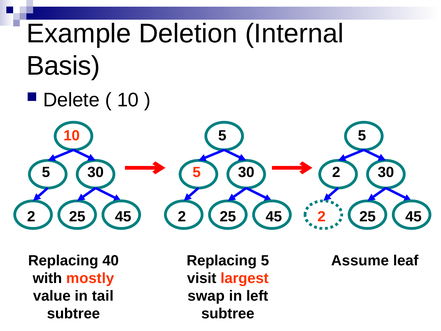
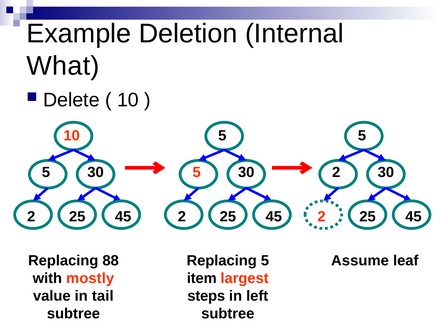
Basis: Basis -> What
40: 40 -> 88
visit: visit -> item
swap: swap -> steps
